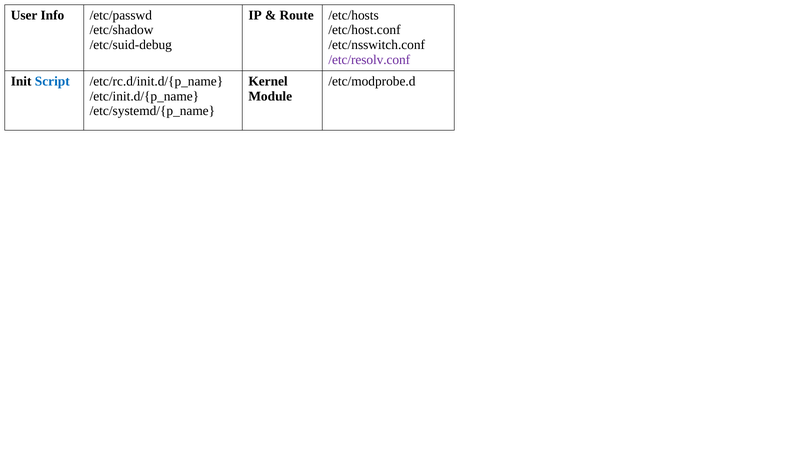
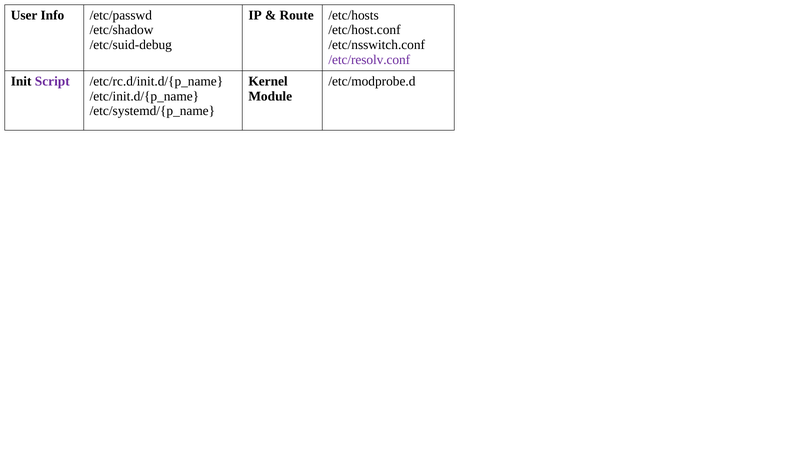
Script colour: blue -> purple
